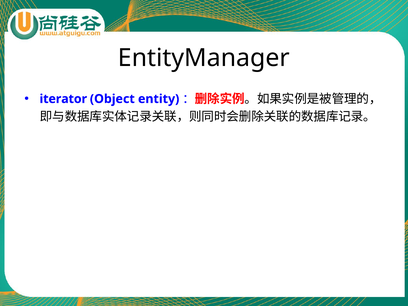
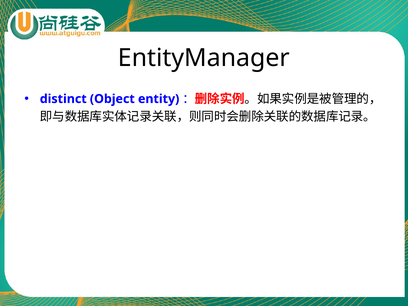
iterator: iterator -> distinct
